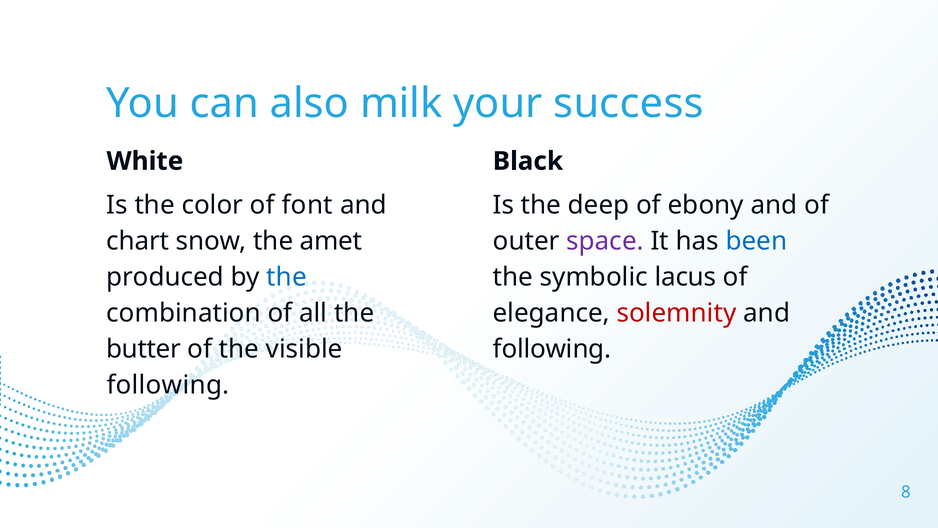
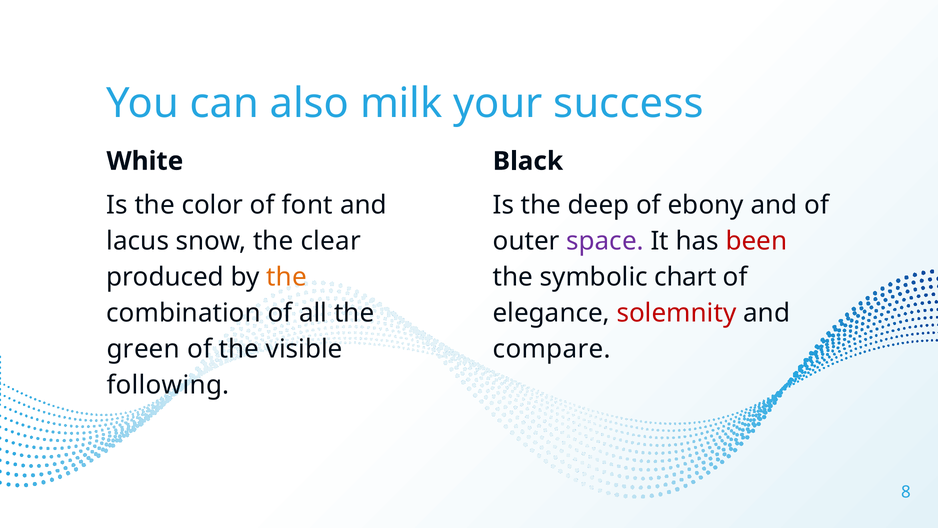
chart: chart -> lacus
amet: amet -> clear
been colour: blue -> red
the at (287, 277) colour: blue -> orange
lacus: lacus -> chart
butter: butter -> green
following at (552, 349): following -> compare
